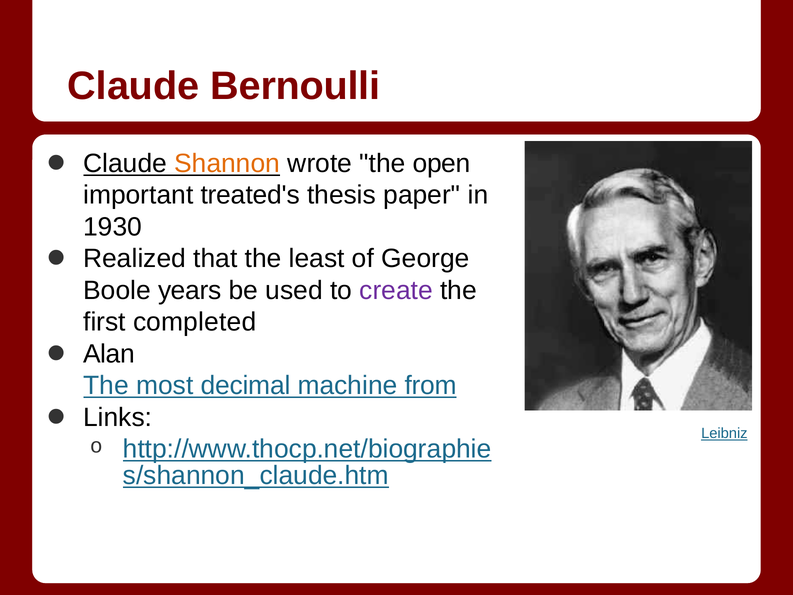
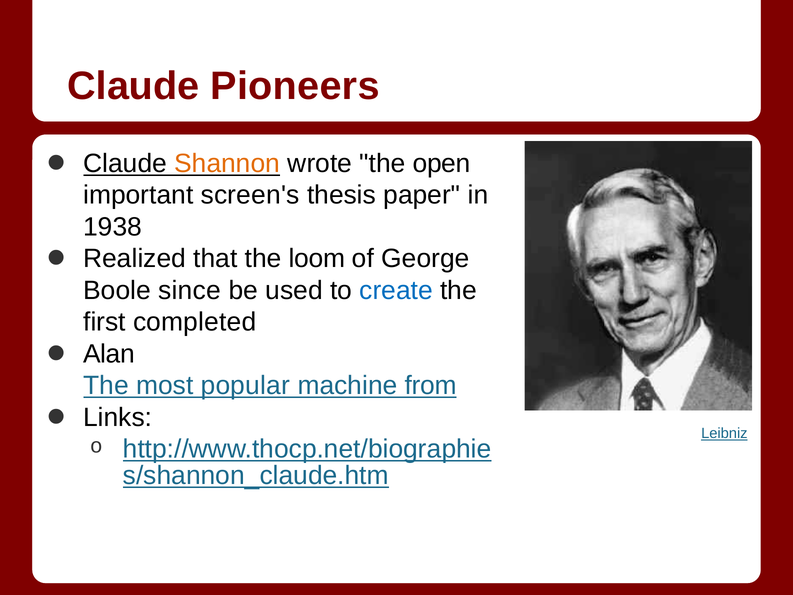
Bernoulli: Bernoulli -> Pioneers
treated's: treated's -> screen's
1930: 1930 -> 1938
least: least -> loom
years: years -> since
create colour: purple -> blue
decimal: decimal -> popular
